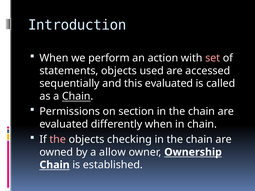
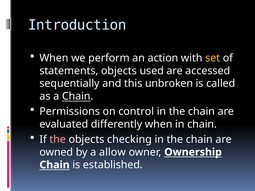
set colour: pink -> yellow
this evaluated: evaluated -> unbroken
section: section -> control
